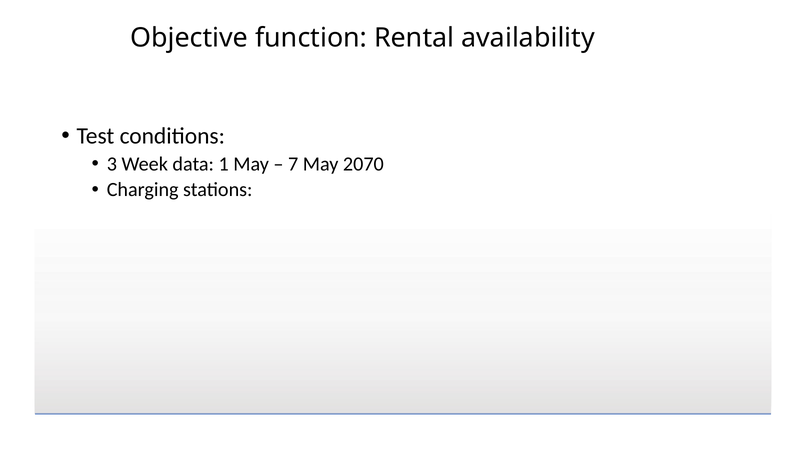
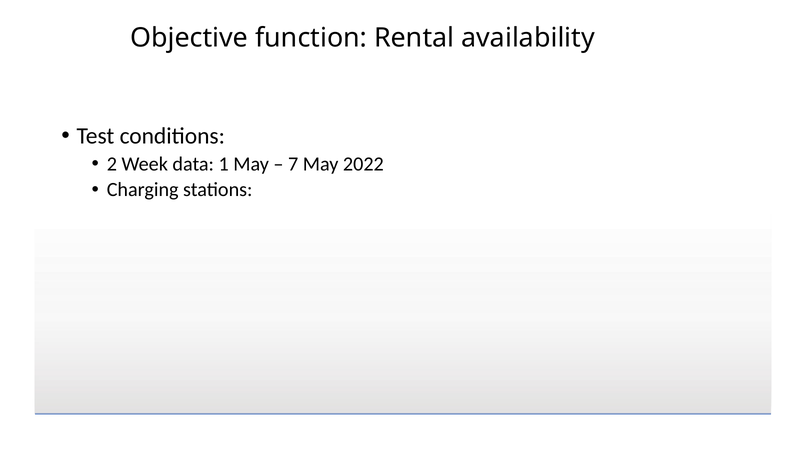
3: 3 -> 2
2070: 2070 -> 2022
